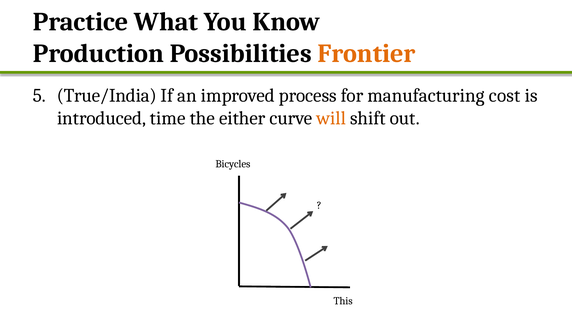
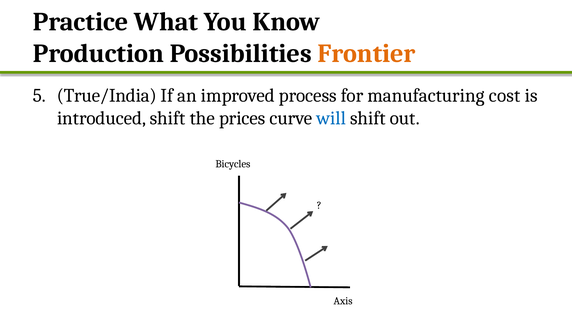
introduced time: time -> shift
either: either -> prices
will colour: orange -> blue
This: This -> Axis
